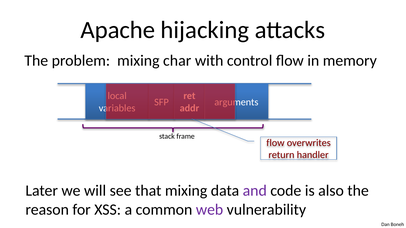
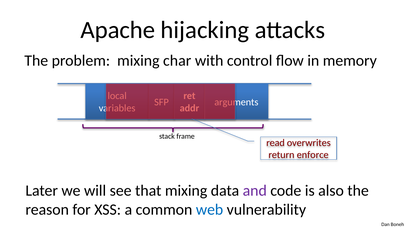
flow at (275, 143): flow -> read
handler: handler -> enforce
web colour: purple -> blue
